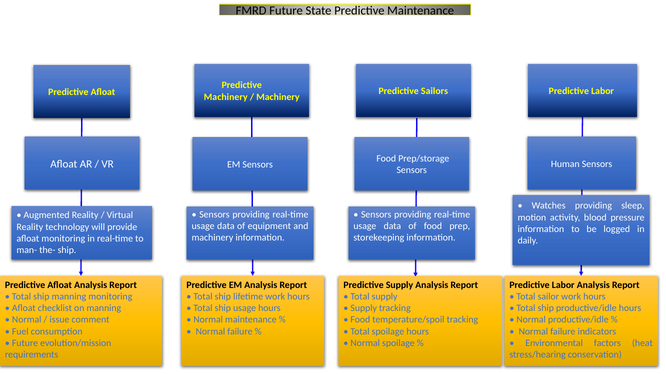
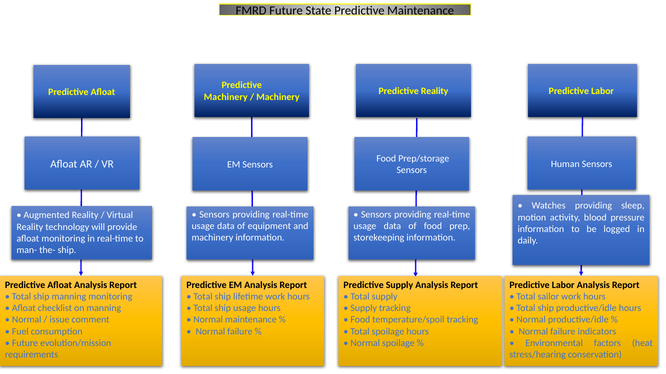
Predictive Sailors: Sailors -> Reality
